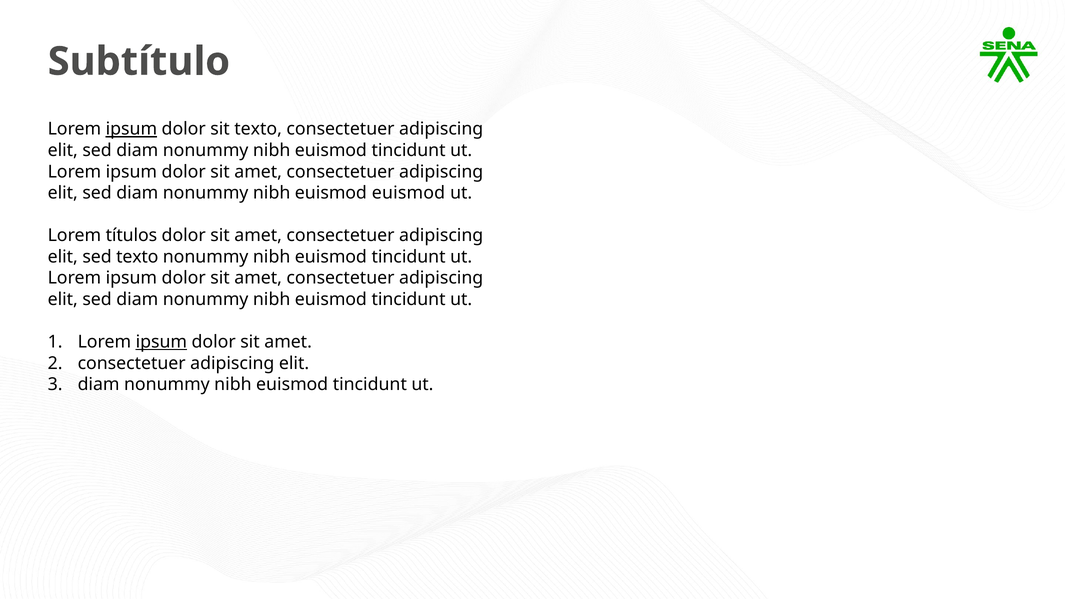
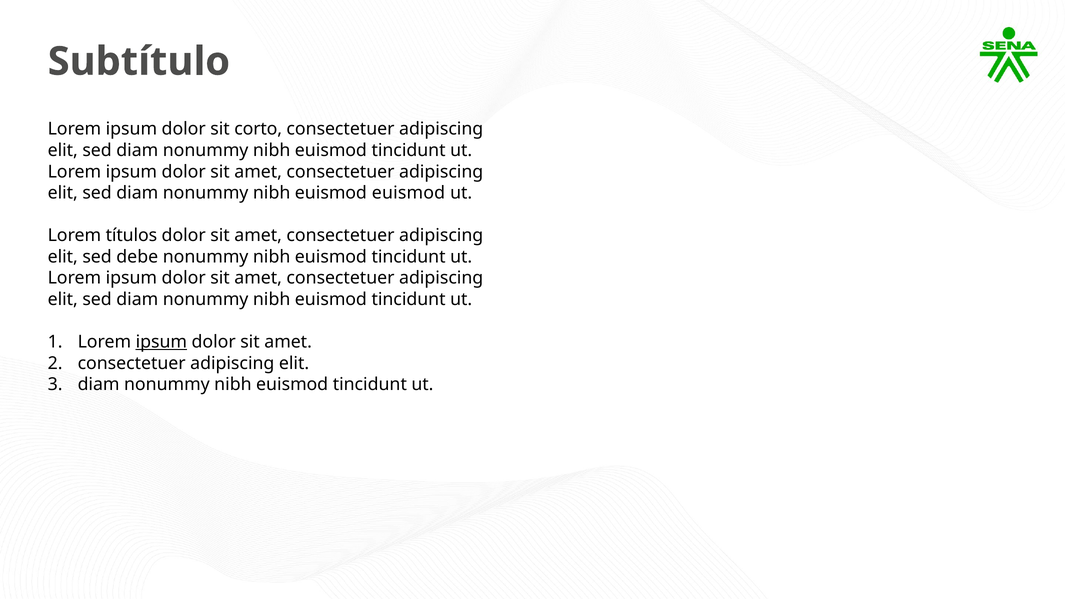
ipsum at (131, 129) underline: present -> none
sit texto: texto -> corto
sed texto: texto -> debe
